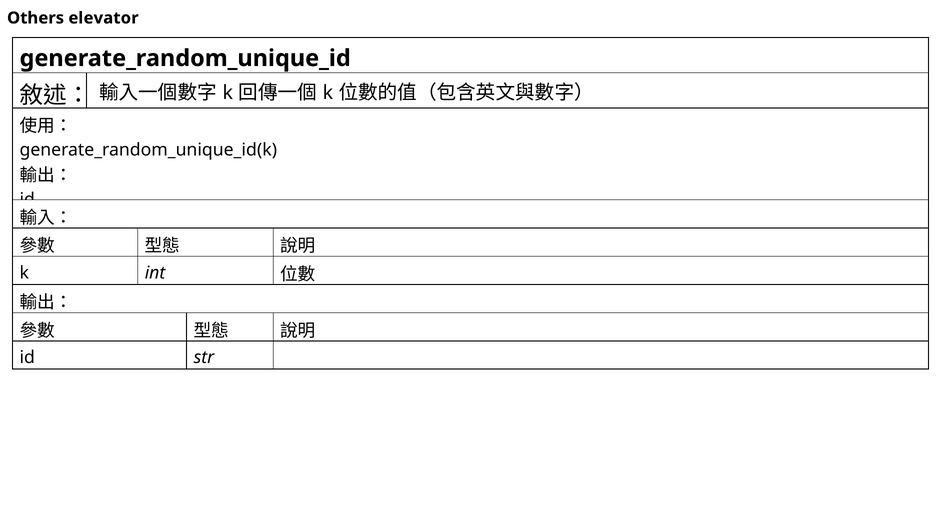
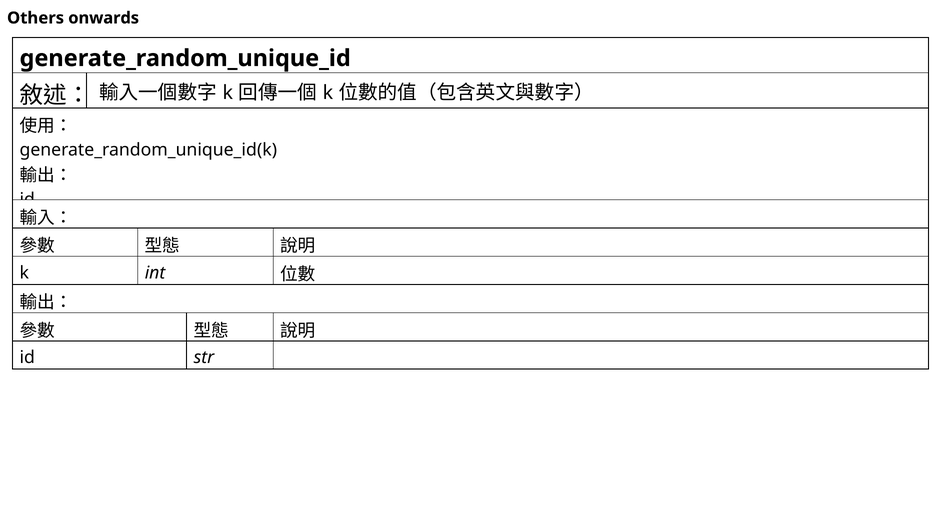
elevator: elevator -> onwards
